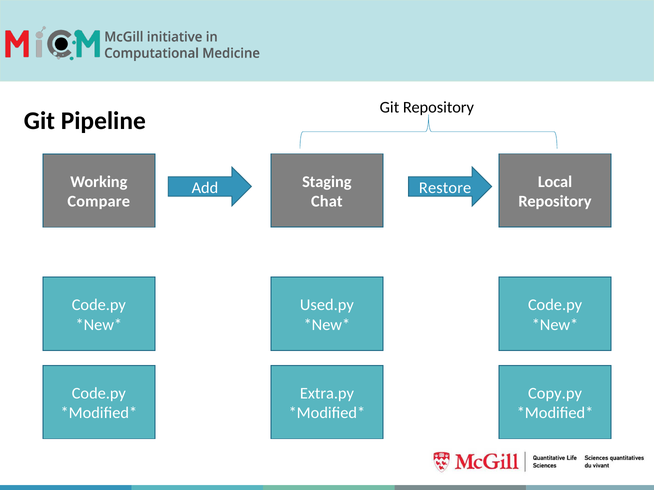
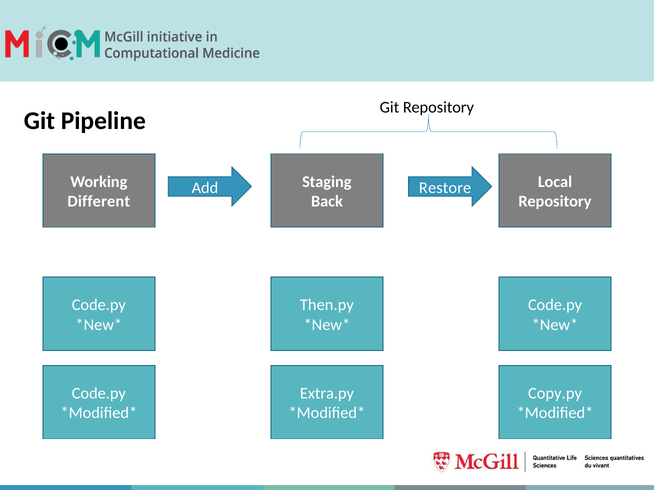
Chat: Chat -> Back
Compare: Compare -> Different
Used.py: Used.py -> Then.py
